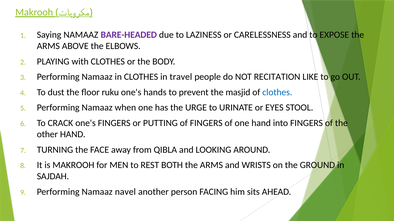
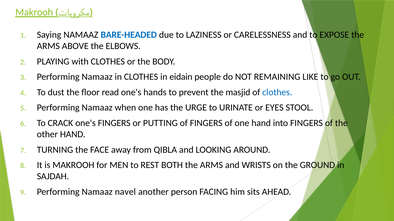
BARE-HEADED colour: purple -> blue
travel: travel -> eidain
RECITATION: RECITATION -> REMAINING
ruku: ruku -> read
